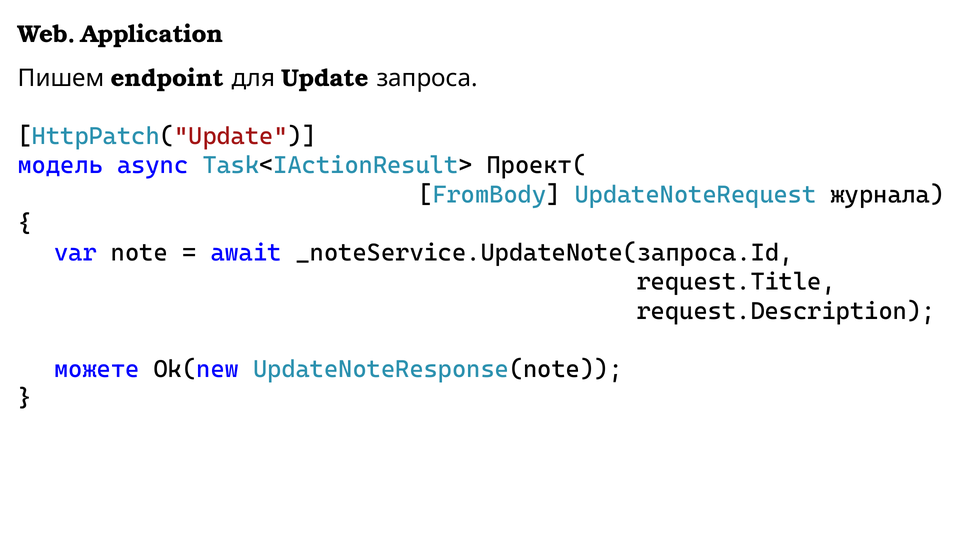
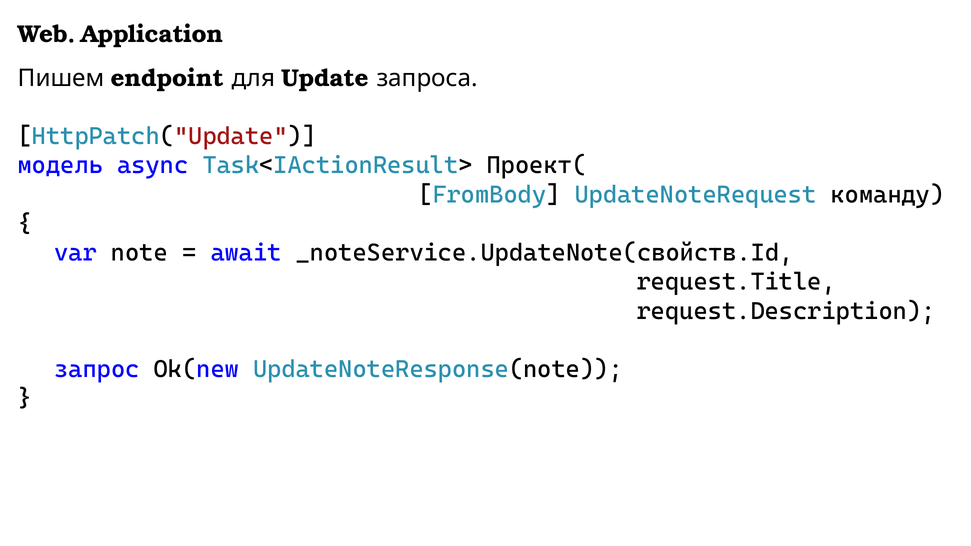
журнала: журнала -> команду
_noteService.UpdateNote(запроса.Id: _noteService.UpdateNote(запроса.Id -> _noteService.UpdateNote(свойств.Id
можете: можете -> запрос
